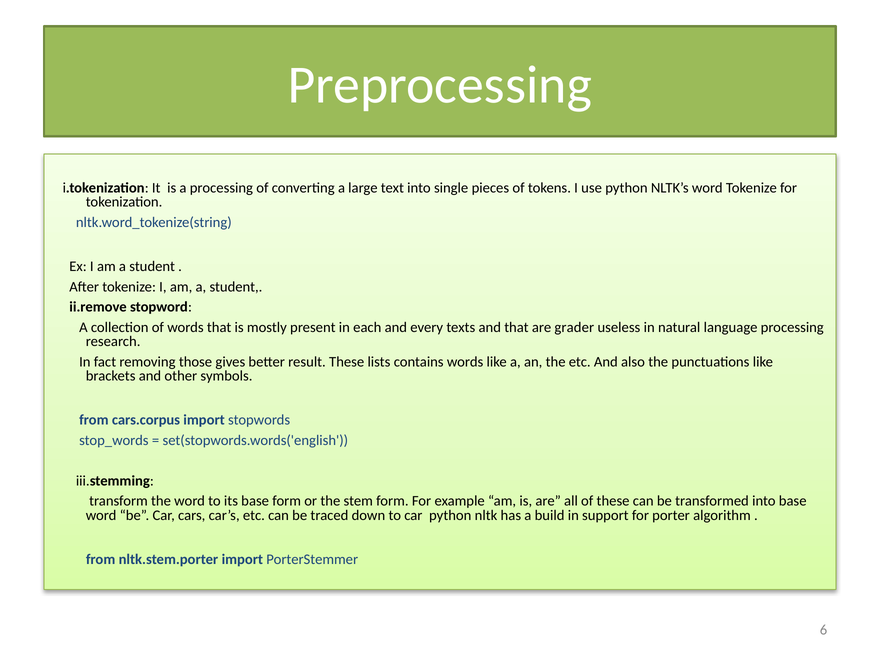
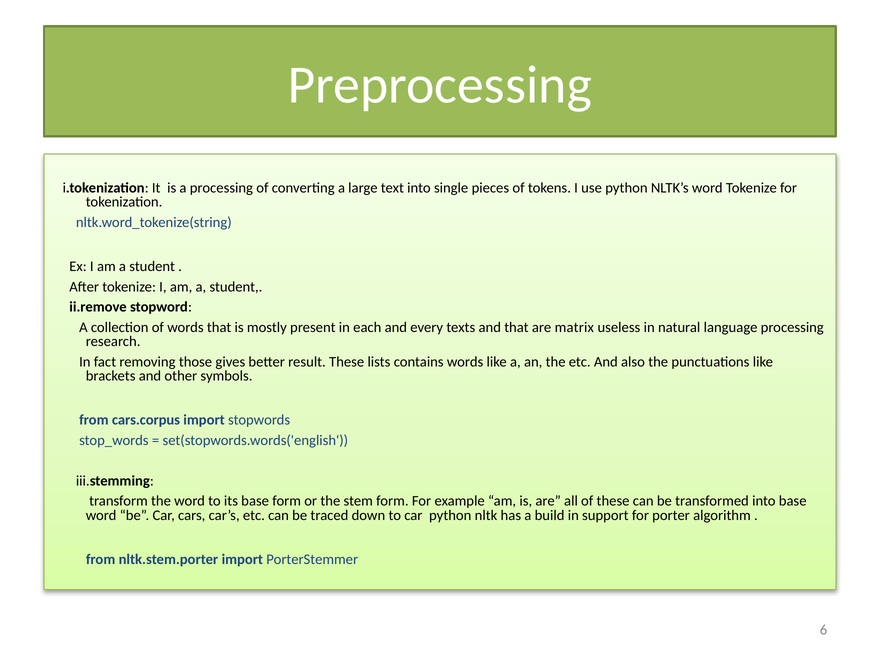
grader: grader -> matrix
